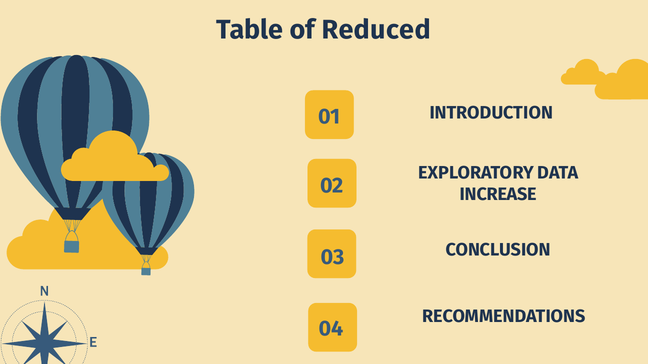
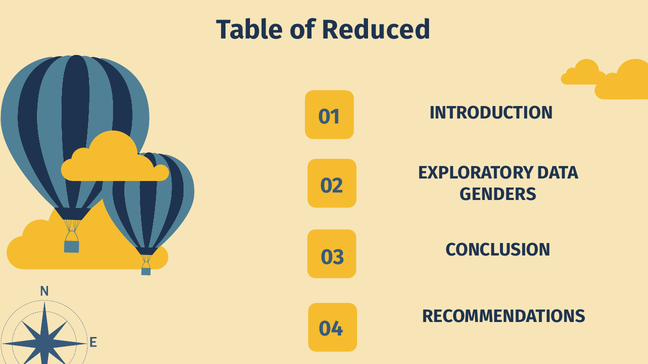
INCREASE: INCREASE -> GENDERS
